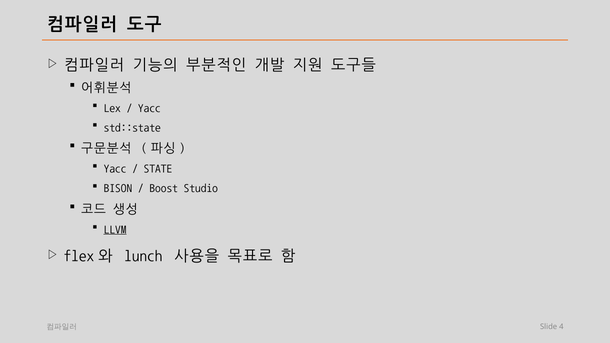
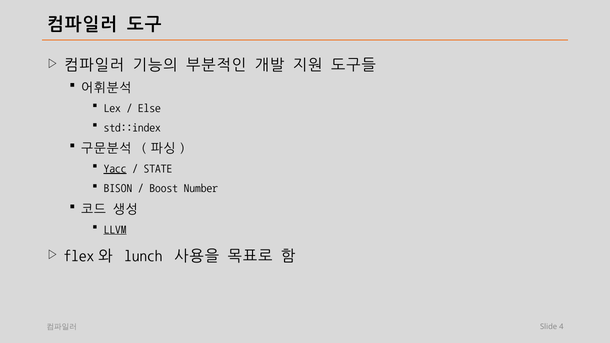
Yacc at (149, 108): Yacc -> Else
std::state: std::state -> std::index
Yacc at (115, 169) underline: none -> present
Studio: Studio -> Number
